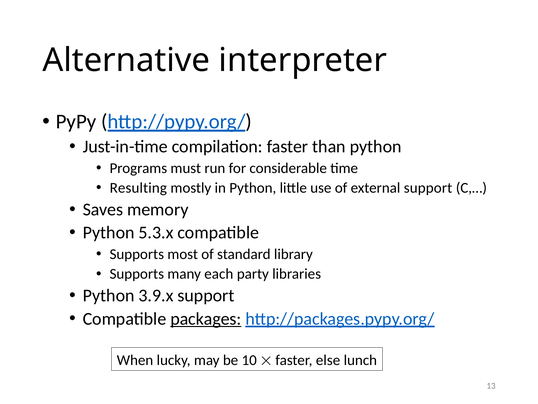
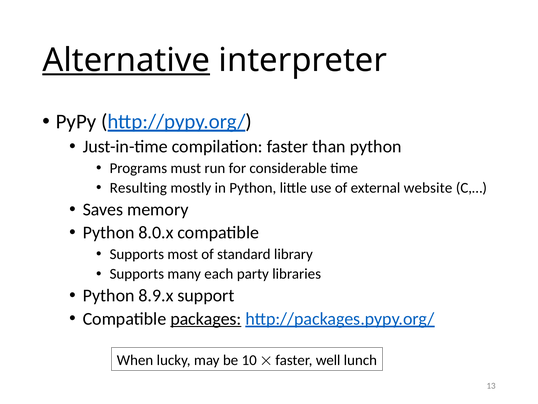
Alternative underline: none -> present
external support: support -> website
5.3.x: 5.3.x -> 8.0.x
3.9.x: 3.9.x -> 8.9.x
else: else -> well
